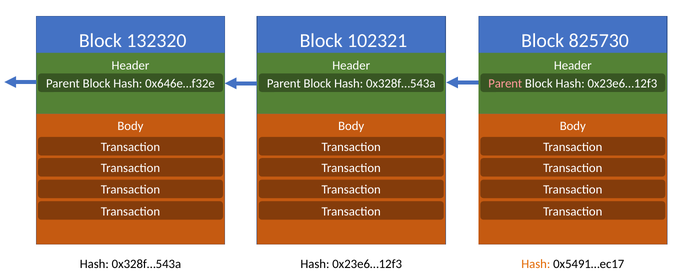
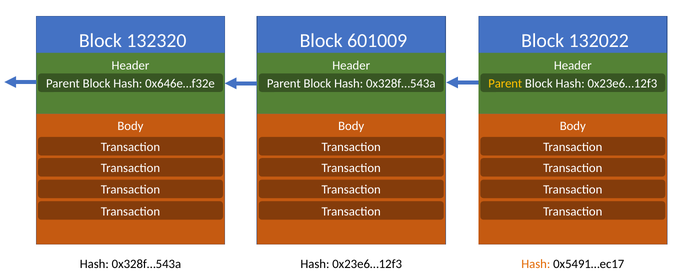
102321: 102321 -> 601009
825730: 825730 -> 132022
Parent at (505, 84) colour: pink -> yellow
